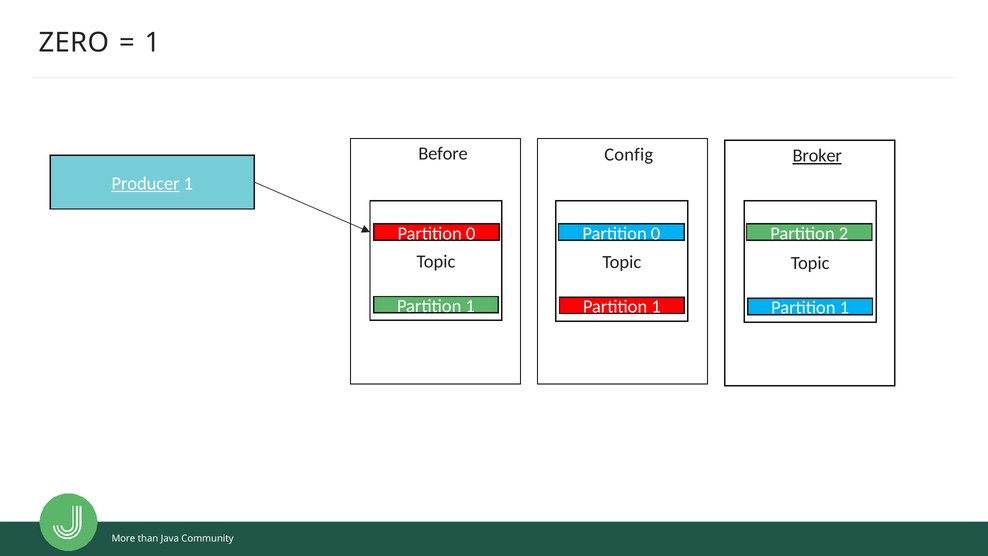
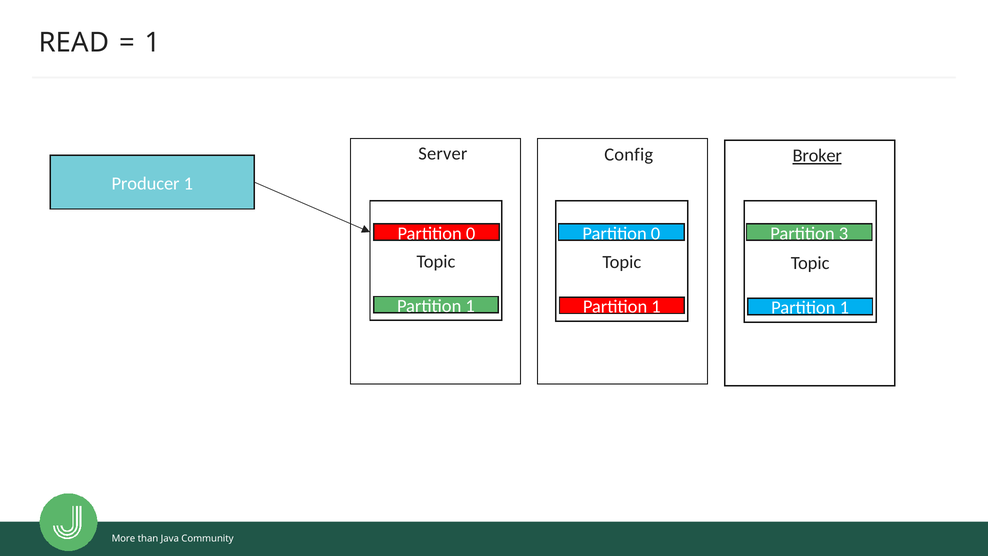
ZERO: ZERO -> READ
Before: Before -> Server
Producer underline: present -> none
2: 2 -> 3
